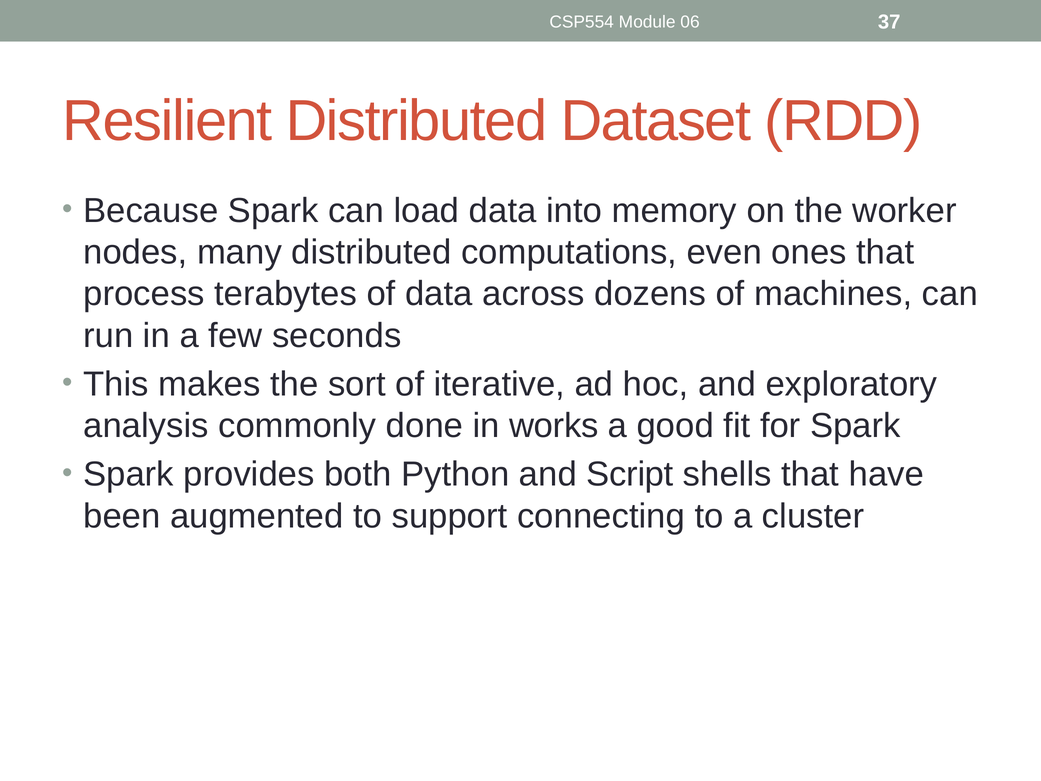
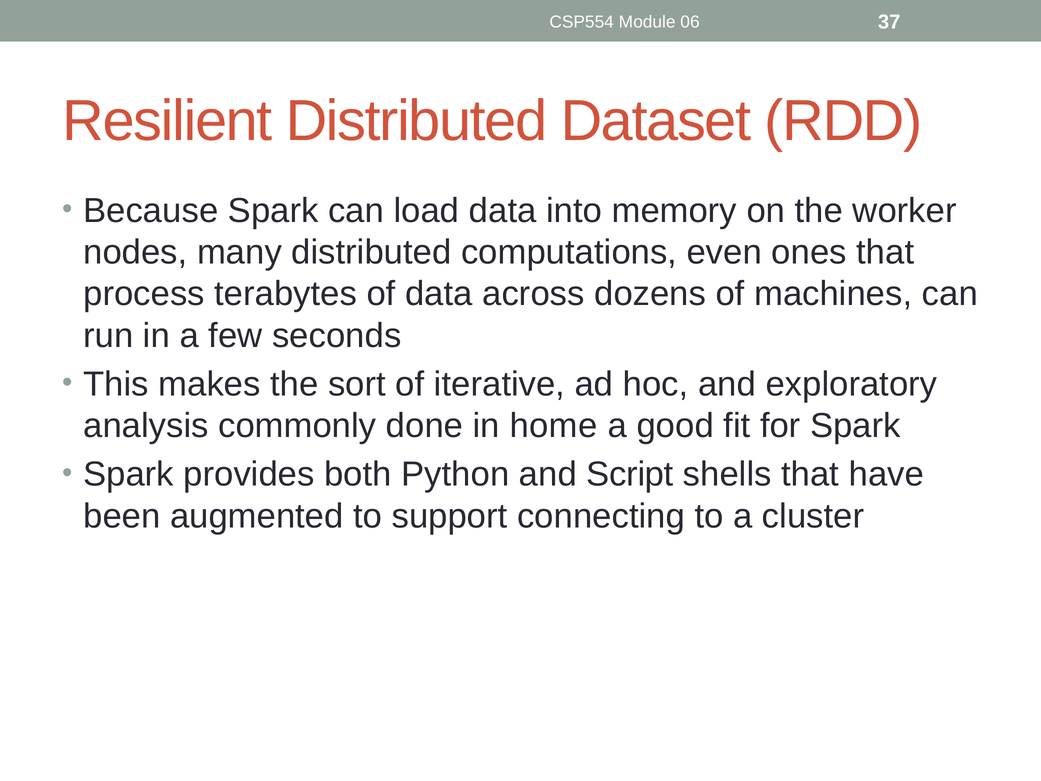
works: works -> home
